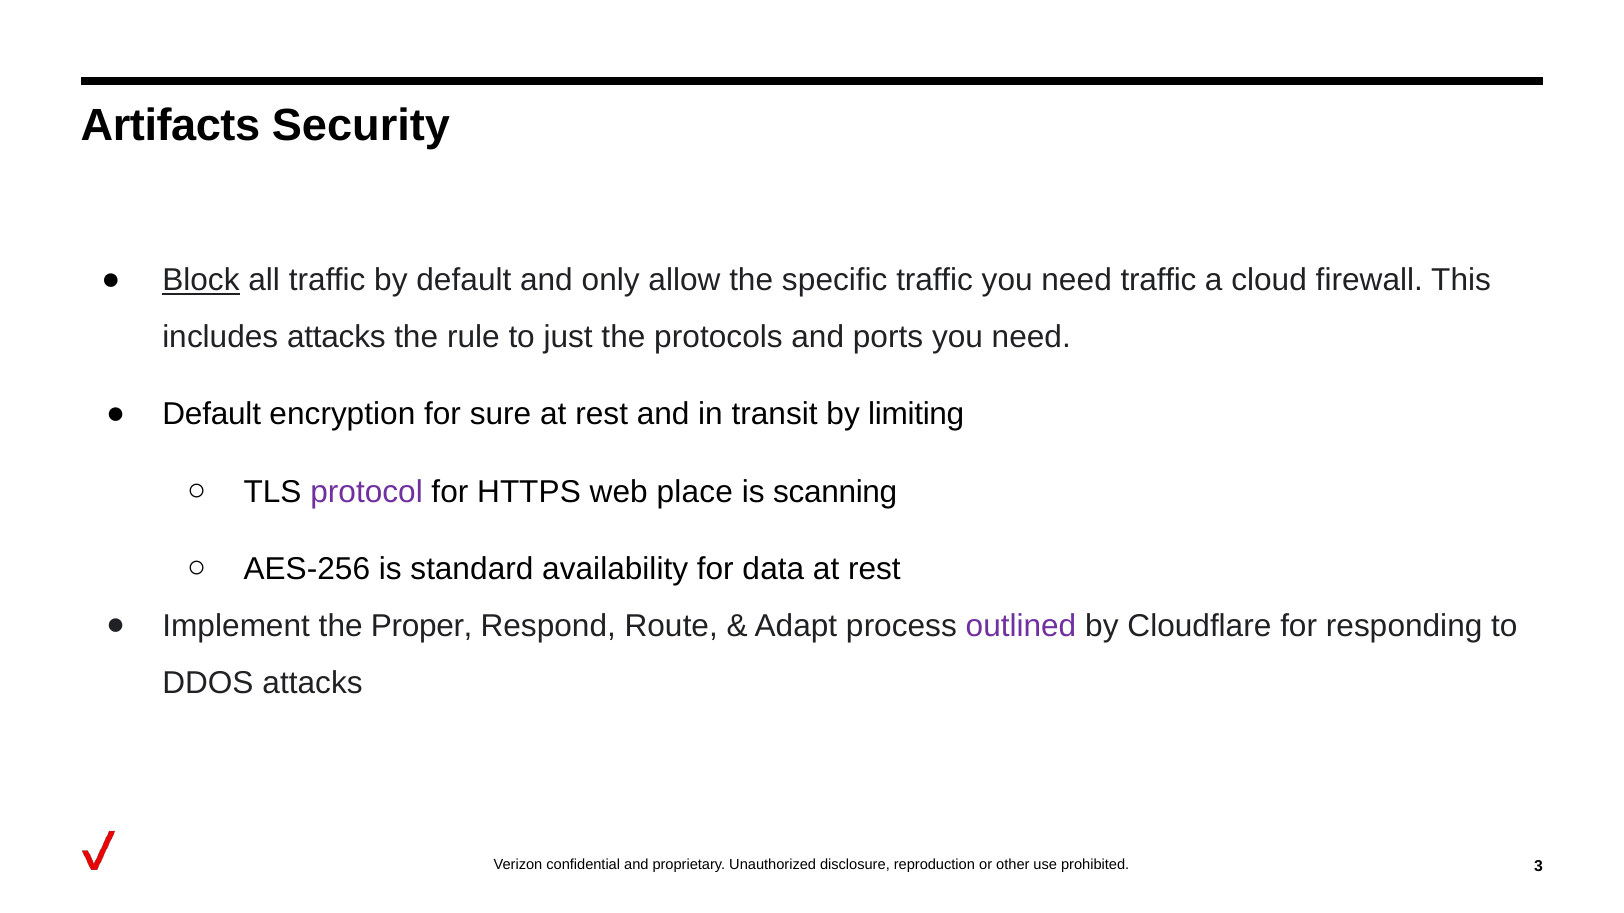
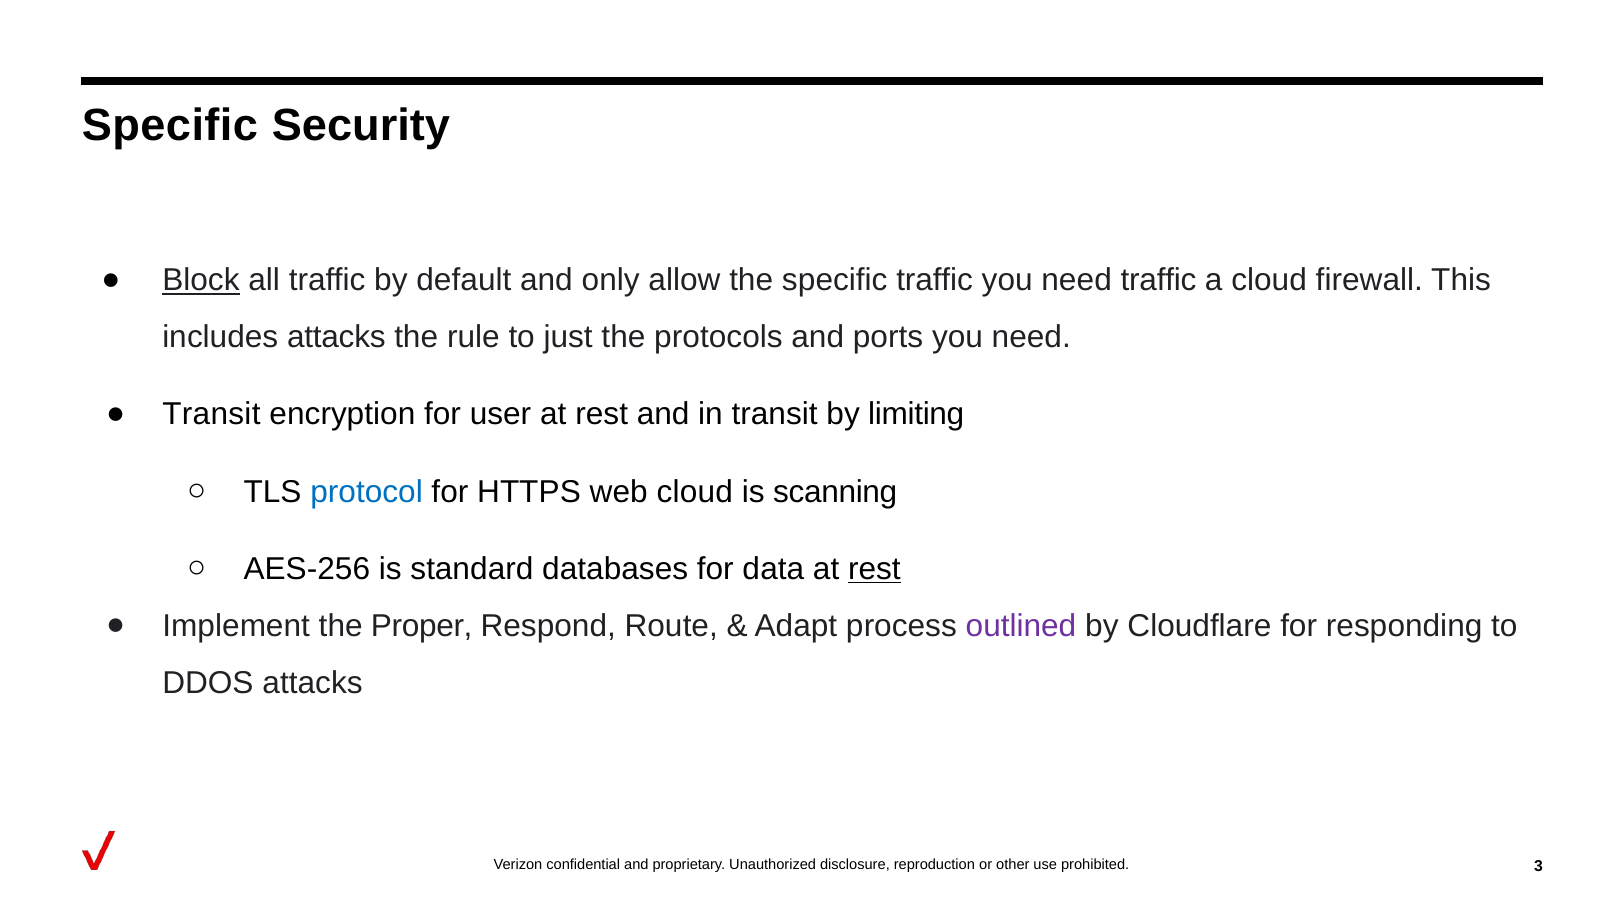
Artifacts at (170, 125): Artifacts -> Specific
Default at (212, 415): Default -> Transit
sure: sure -> user
protocol colour: purple -> blue
web place: place -> cloud
availability: availability -> databases
rest at (874, 569) underline: none -> present
